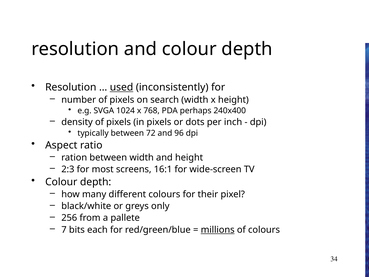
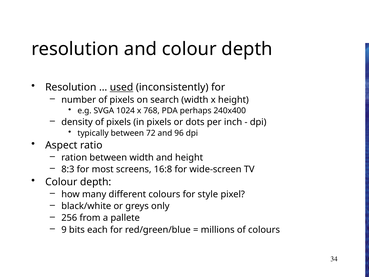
2:3: 2:3 -> 8:3
16:1: 16:1 -> 16:8
their: their -> style
7: 7 -> 9
millions underline: present -> none
